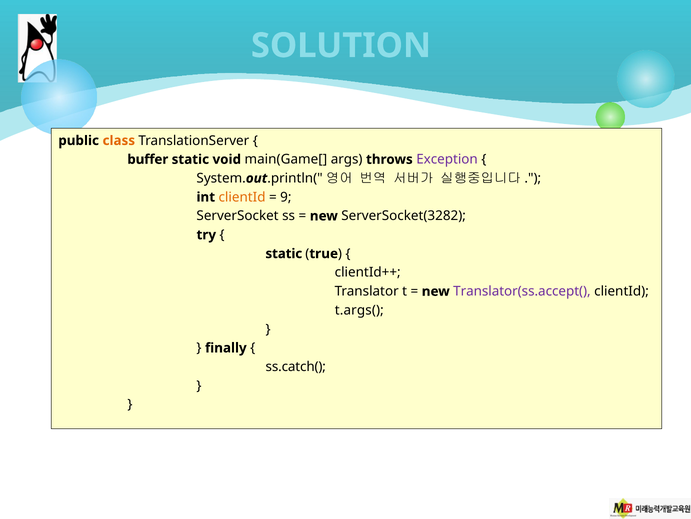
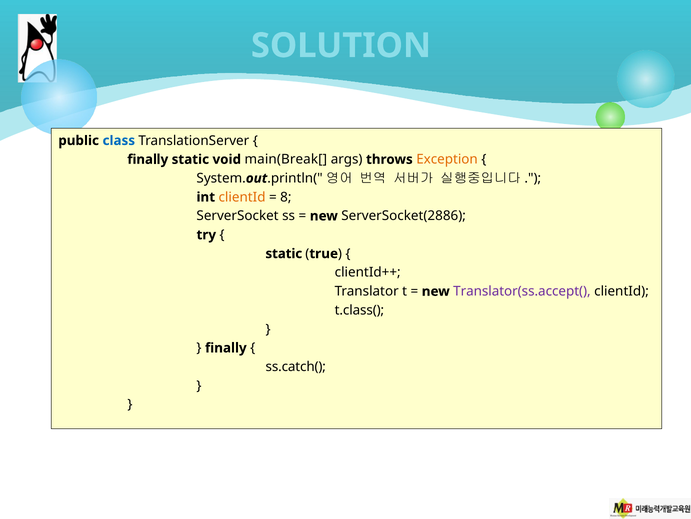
class colour: orange -> blue
buffer at (148, 159): buffer -> finally
main(Game[: main(Game[ -> main(Break[
Exception colour: purple -> orange
9: 9 -> 8
ServerSocket(3282: ServerSocket(3282 -> ServerSocket(2886
t.args(: t.args( -> t.class(
